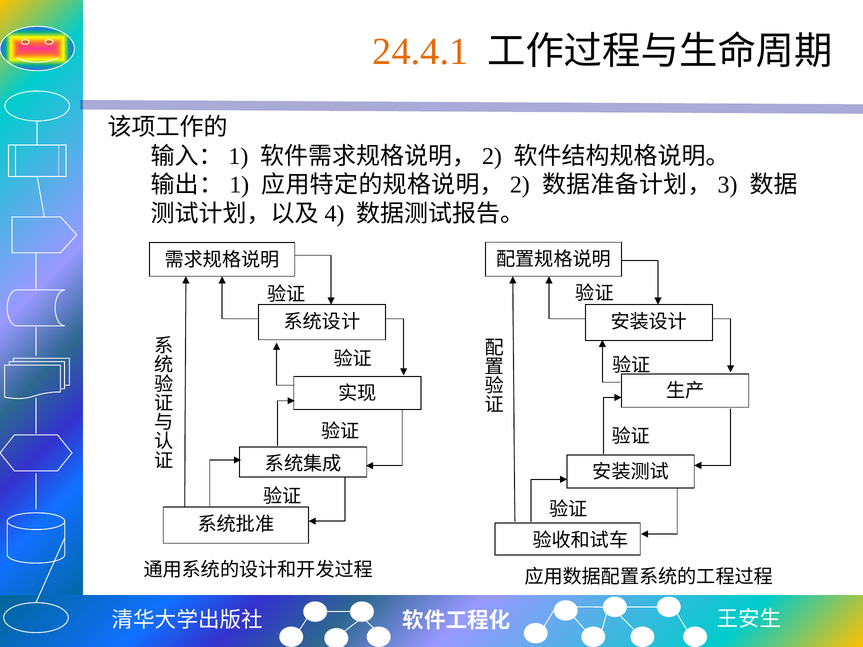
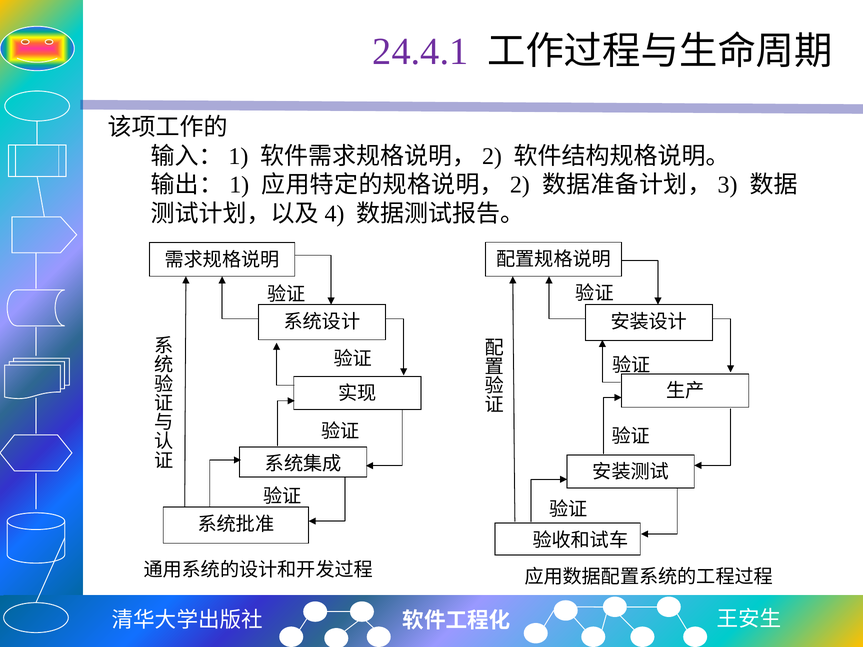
24.4.1 colour: orange -> purple
